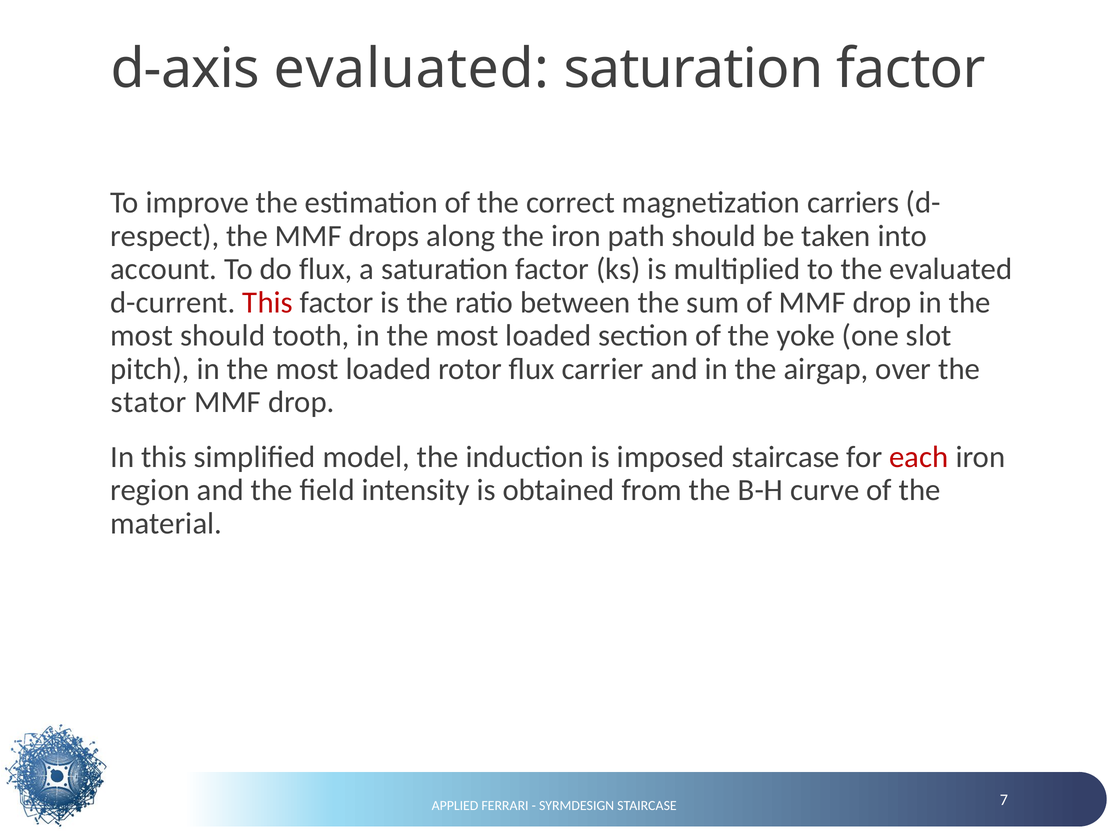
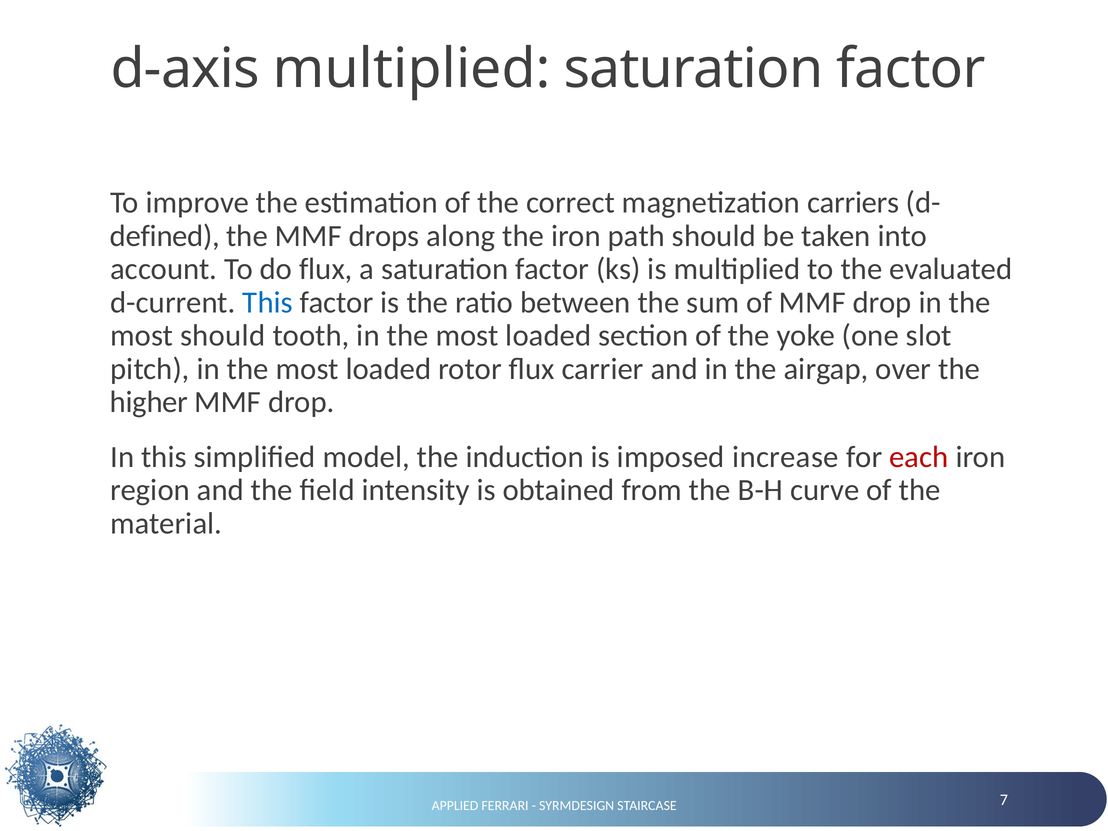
d-axis evaluated: evaluated -> multiplied
respect: respect -> defined
This at (268, 302) colour: red -> blue
stator: stator -> higher
imposed staircase: staircase -> increase
